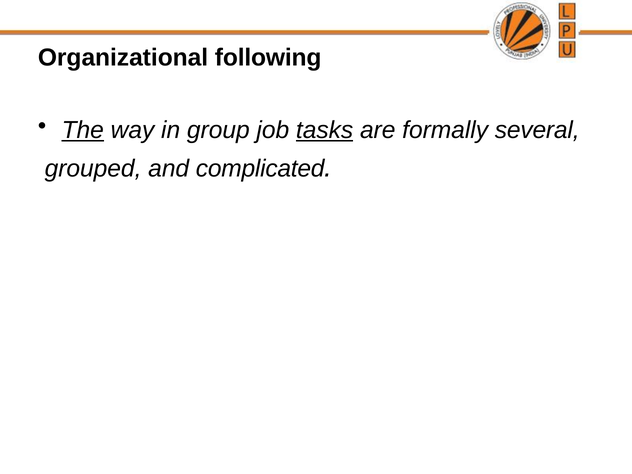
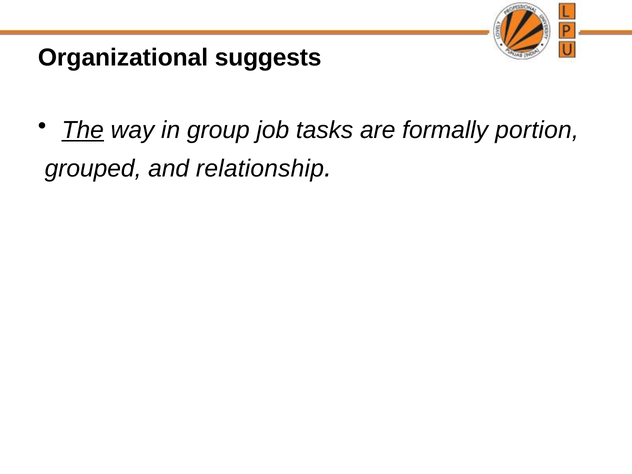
following: following -> suggests
tasks underline: present -> none
several: several -> portion
complicated: complicated -> relationship
